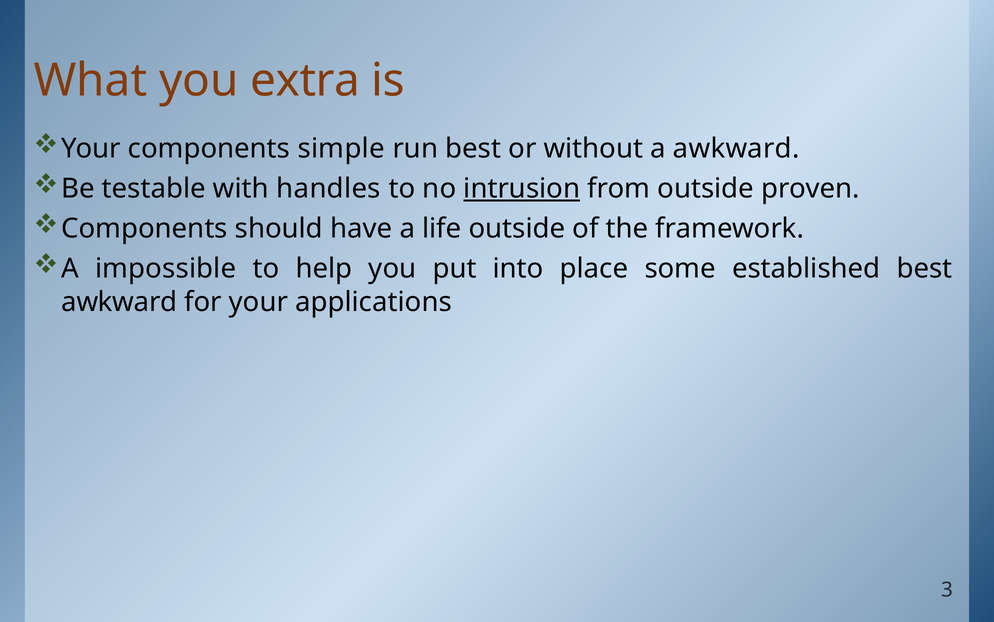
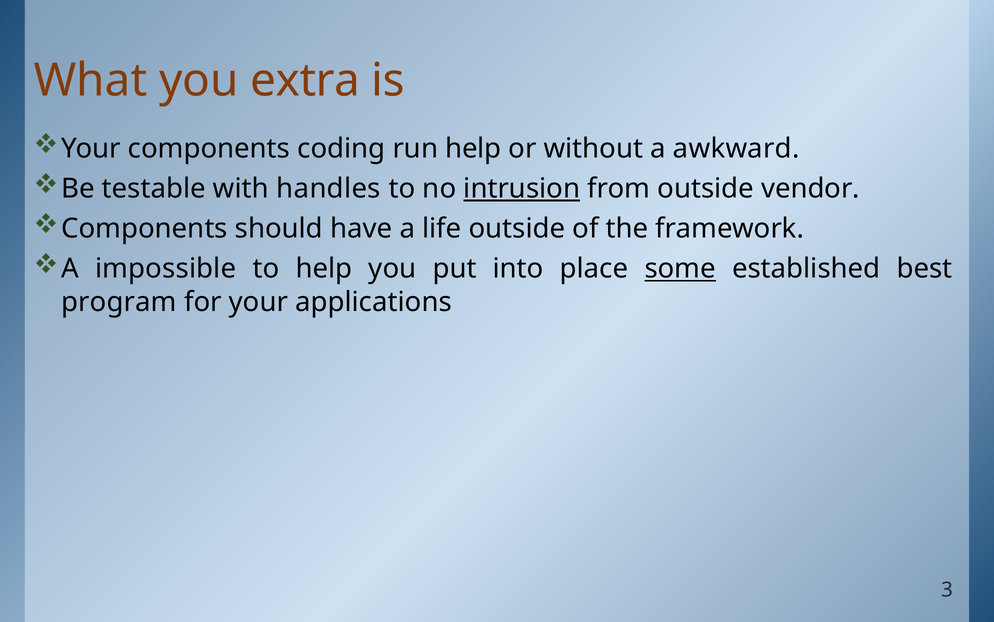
simple: simple -> coding
run best: best -> help
proven: proven -> vendor
some underline: none -> present
awkward at (119, 302): awkward -> program
